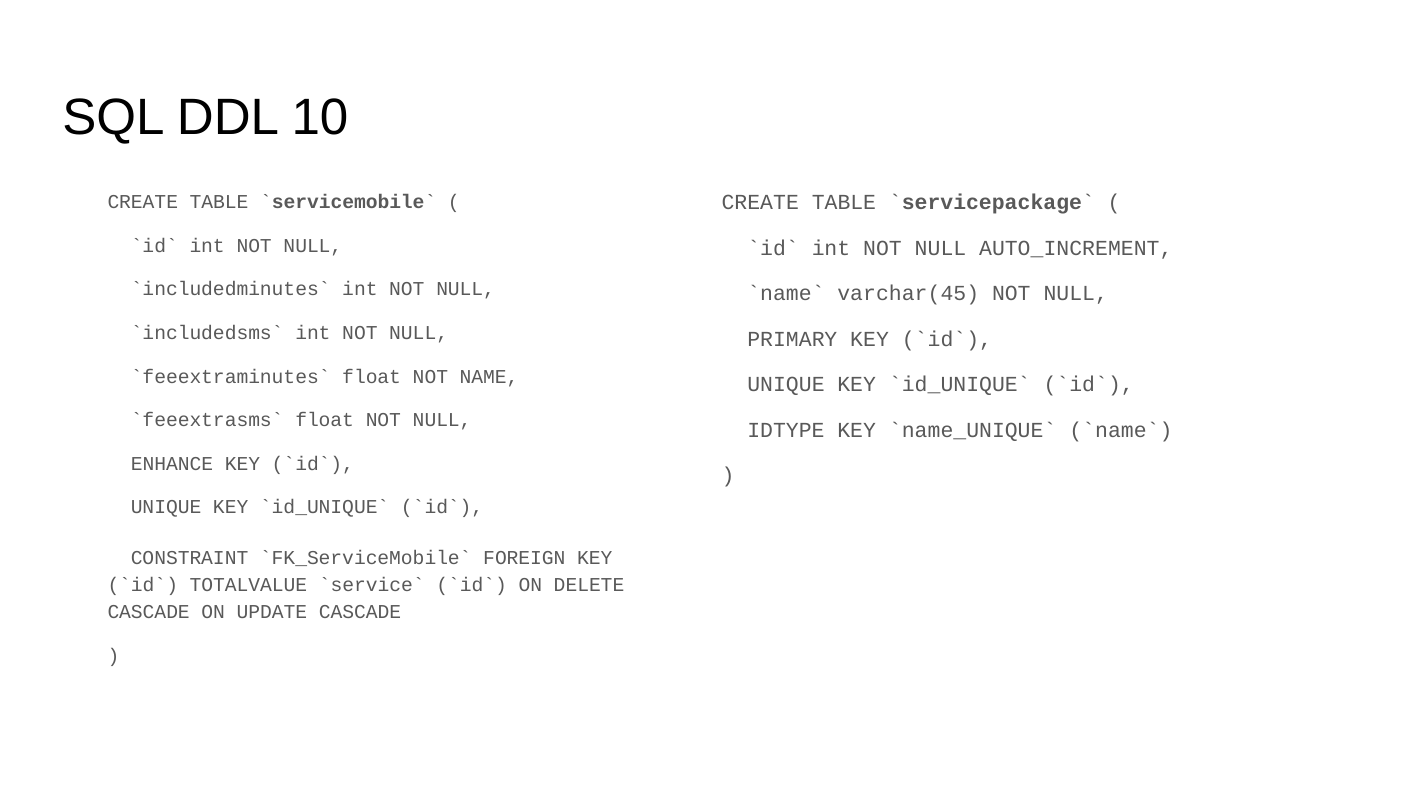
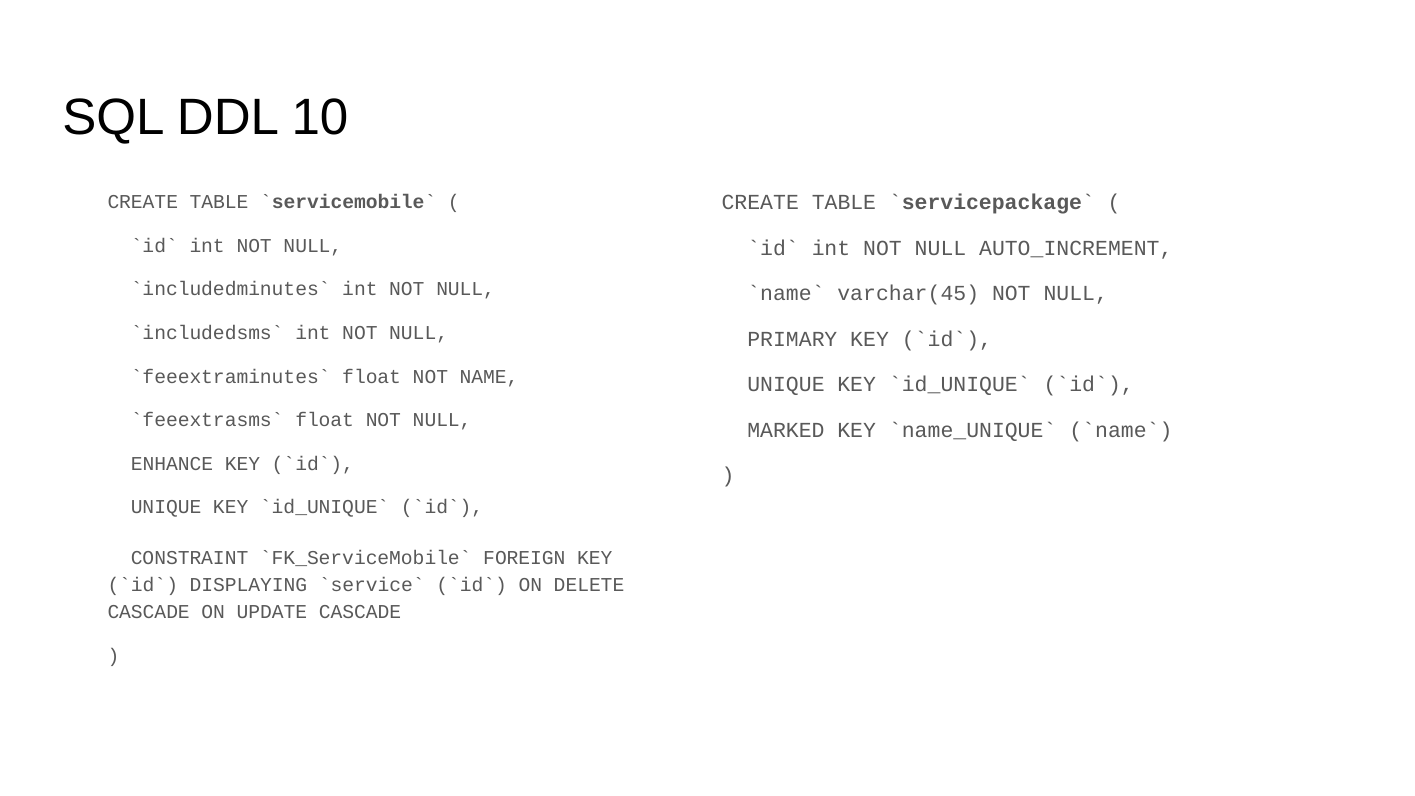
IDTYPE: IDTYPE -> MARKED
TOTALVALUE: TOTALVALUE -> DISPLAYING
